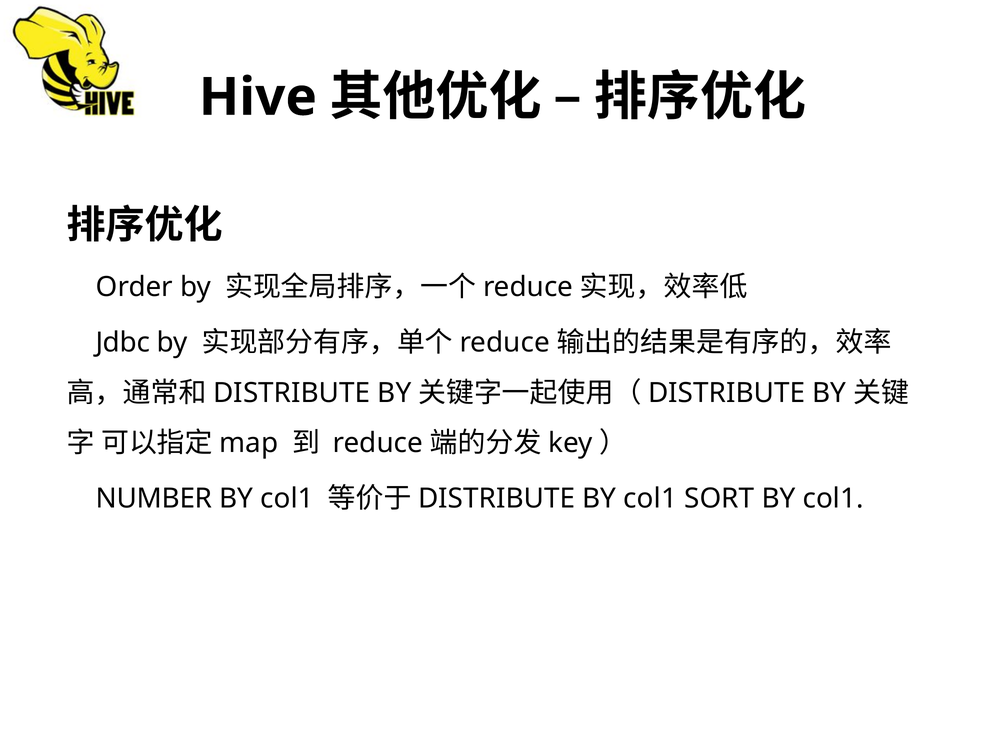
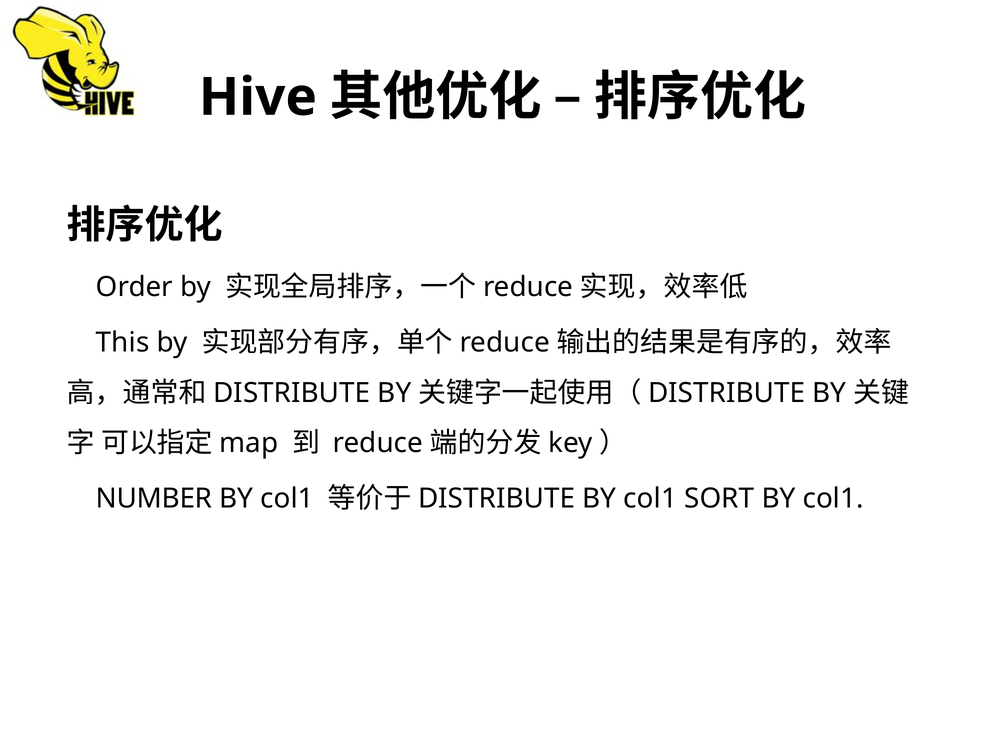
Jdbc: Jdbc -> This
